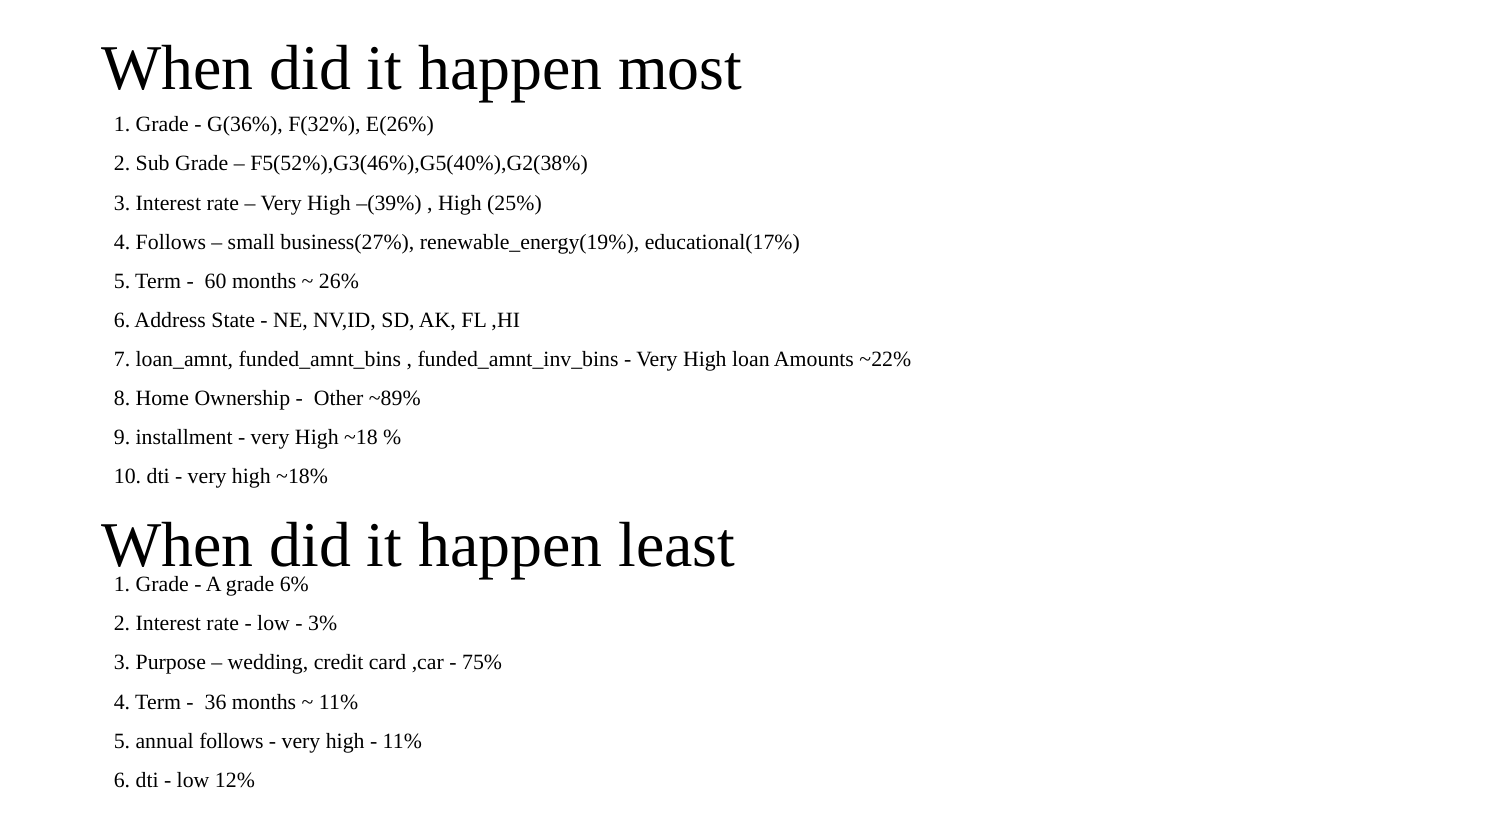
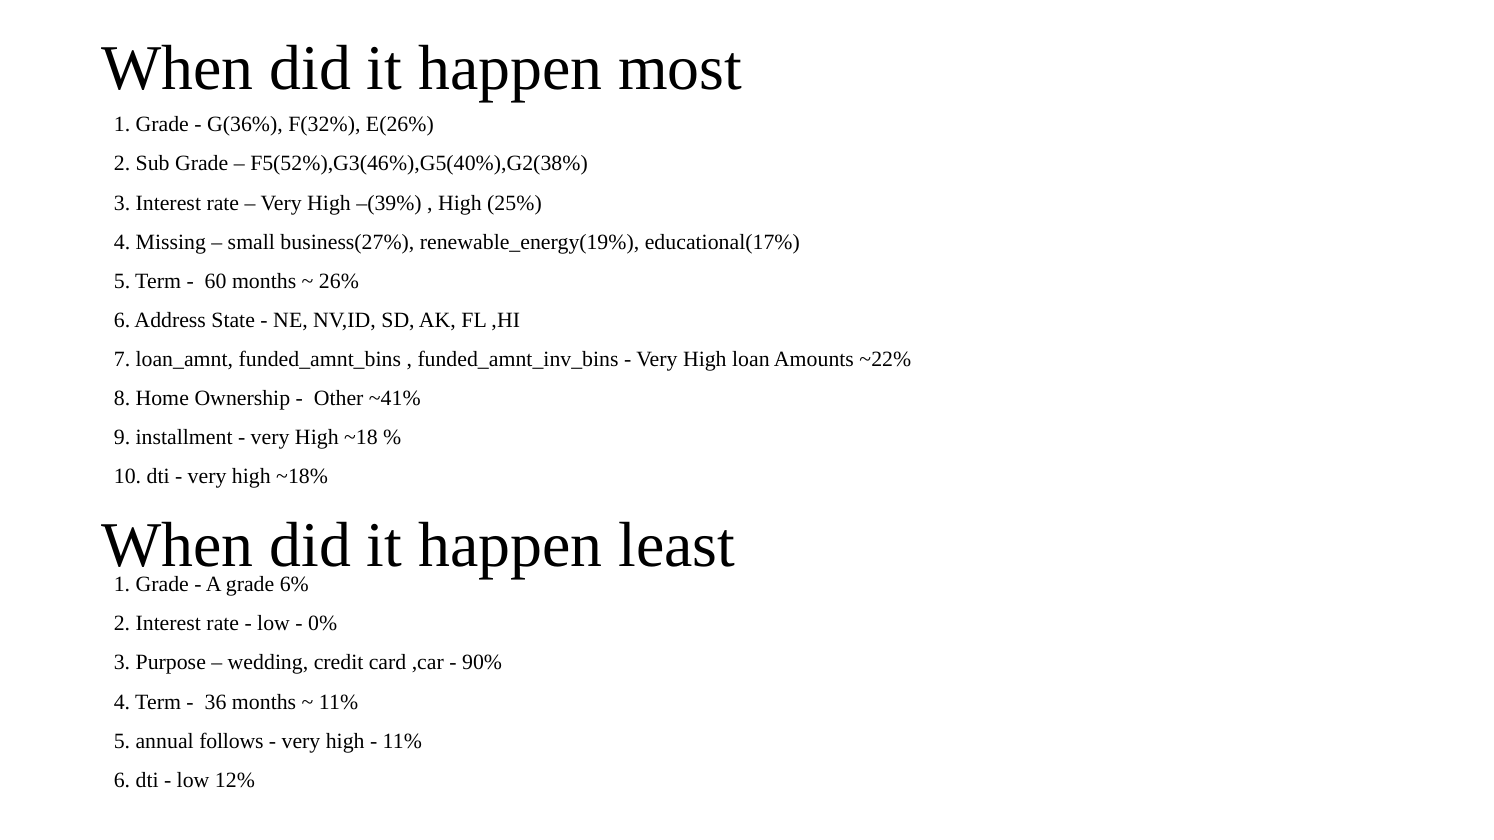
4 Follows: Follows -> Missing
~89%: ~89% -> ~41%
3%: 3% -> 0%
75%: 75% -> 90%
